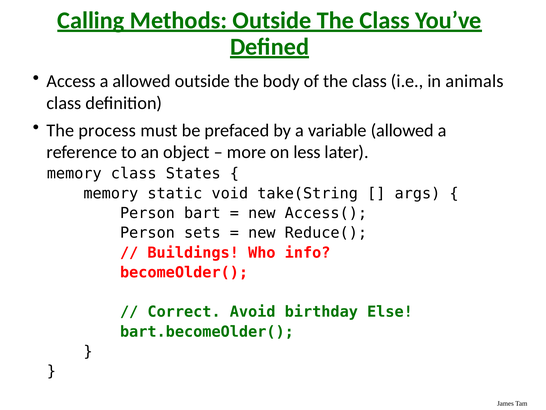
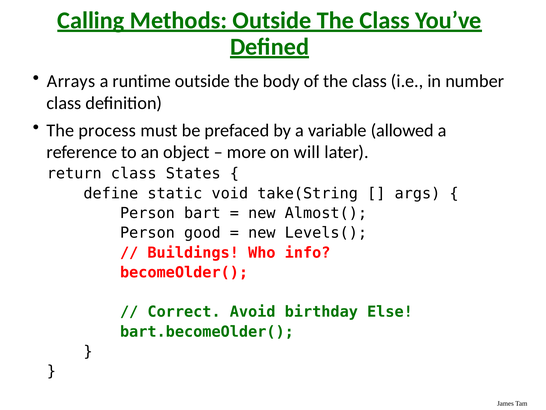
Access: Access -> Arrays
a allowed: allowed -> runtime
animals: animals -> number
less: less -> will
memory at (74, 173): memory -> return
memory at (111, 193): memory -> define
Access(: Access( -> Almost(
sets: sets -> good
Reduce(: Reduce( -> Levels(
